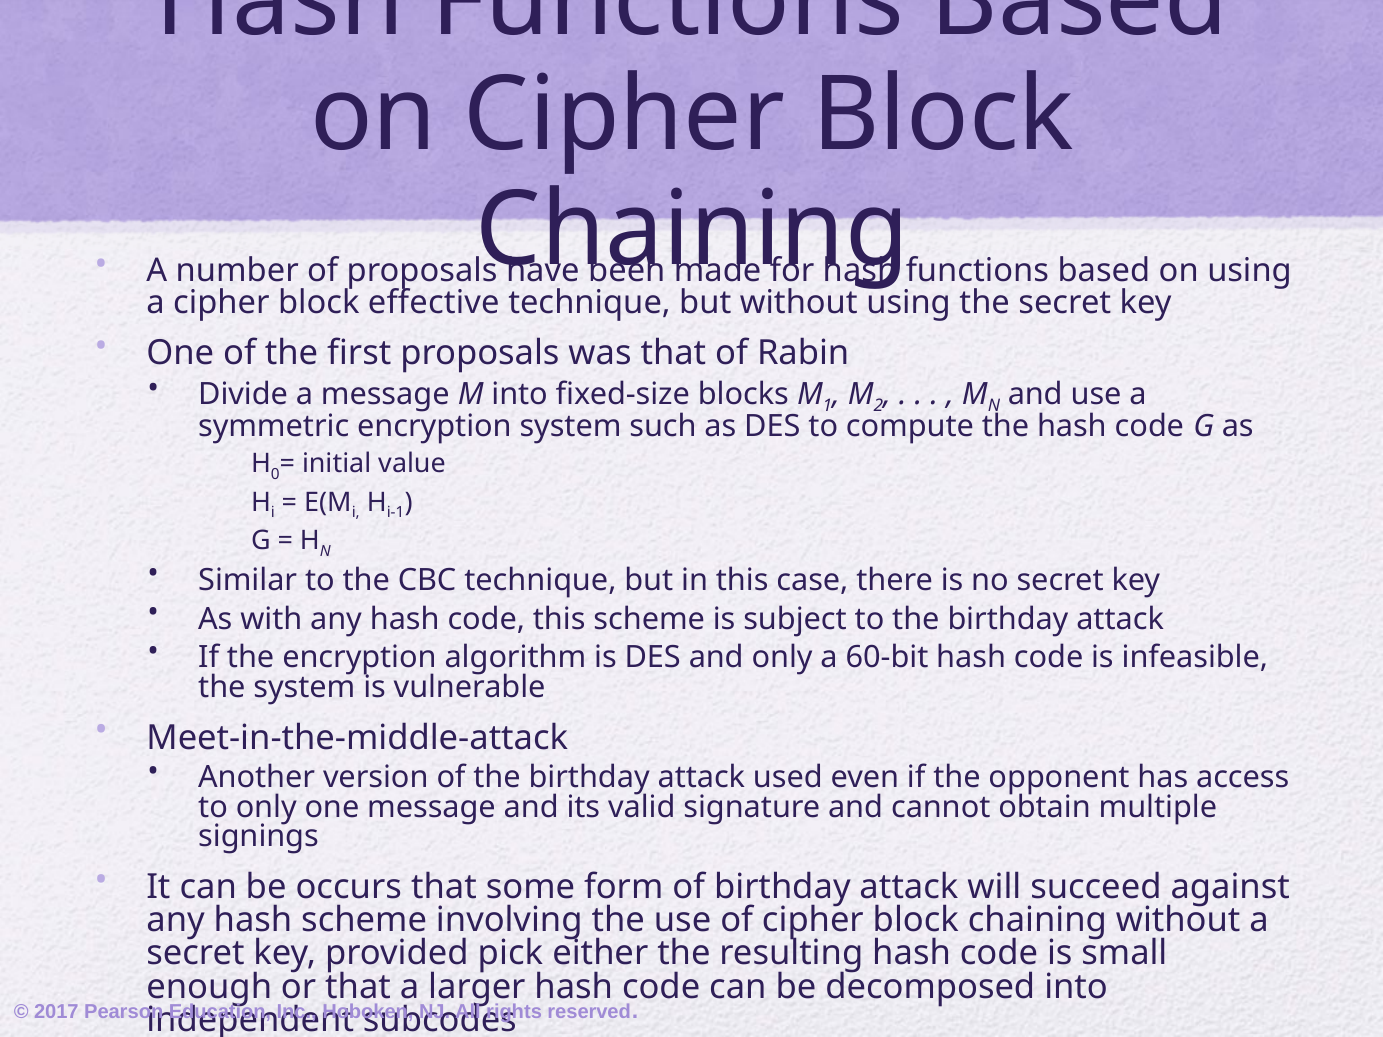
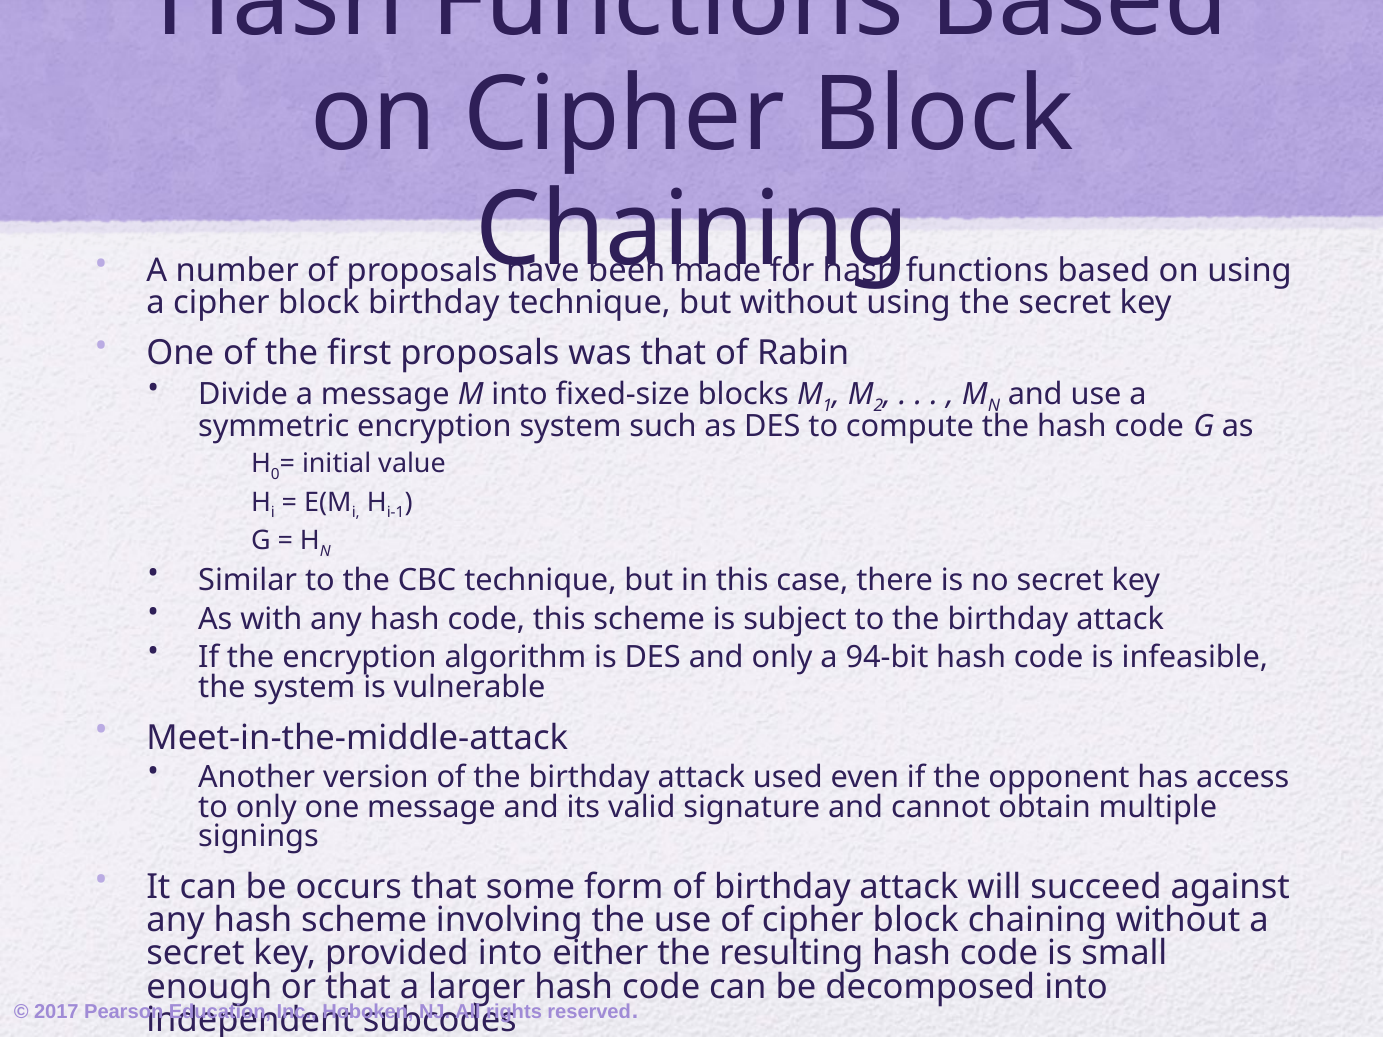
block effective: effective -> birthday
60-bit: 60-bit -> 94-bit
provided pick: pick -> into
